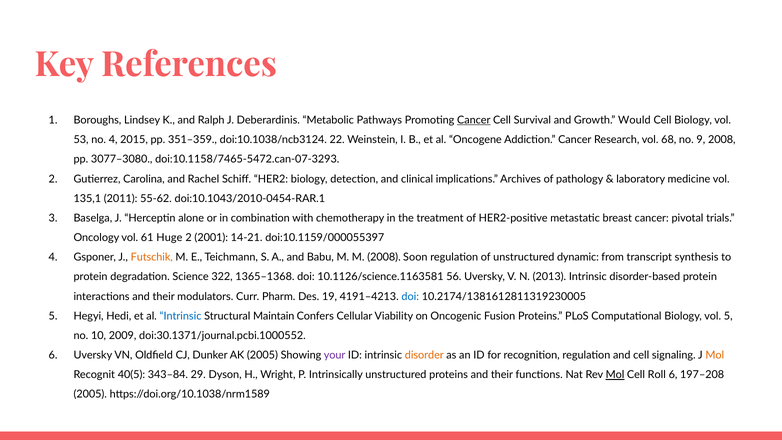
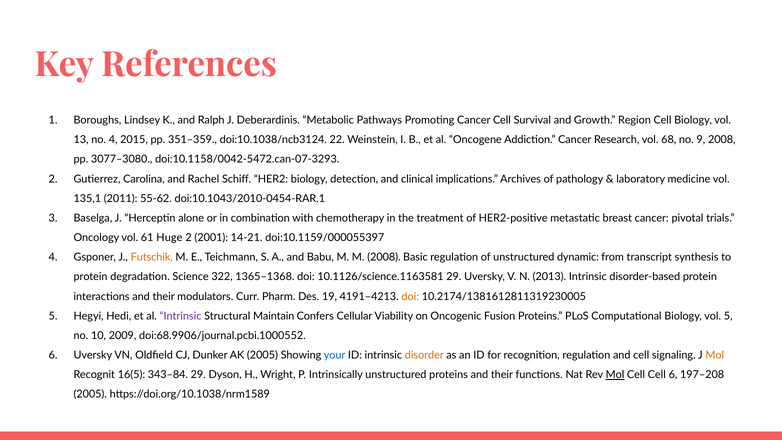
Cancer at (474, 120) underline: present -> none
Would: Would -> Region
53: 53 -> 13
doi:10.1158/7465-5472.can-07-3293: doi:10.1158/7465-5472.can-07-3293 -> doi:10.1158/0042-5472.can-07-3293
Soon: Soon -> Basic
10.1126/science.1163581 56: 56 -> 29
doi at (410, 296) colour: blue -> orange
Intrinsic at (181, 316) colour: blue -> purple
doi:30.1371/journal.pcbi.1000552: doi:30.1371/journal.pcbi.1000552 -> doi:68.9906/journal.pcbi.1000552
your colour: purple -> blue
40(5: 40(5 -> 16(5
Cell Roll: Roll -> Cell
